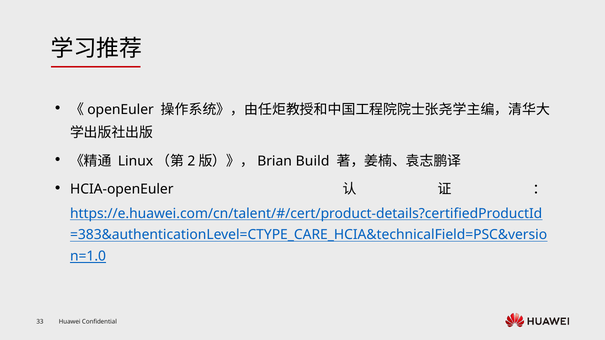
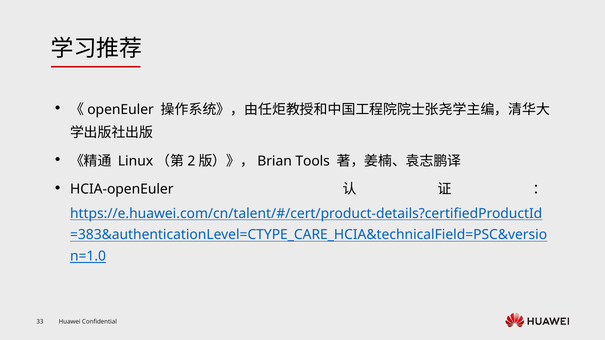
Build: Build -> Tools
